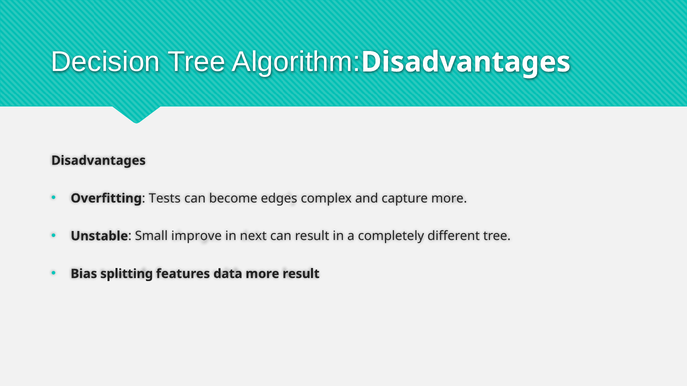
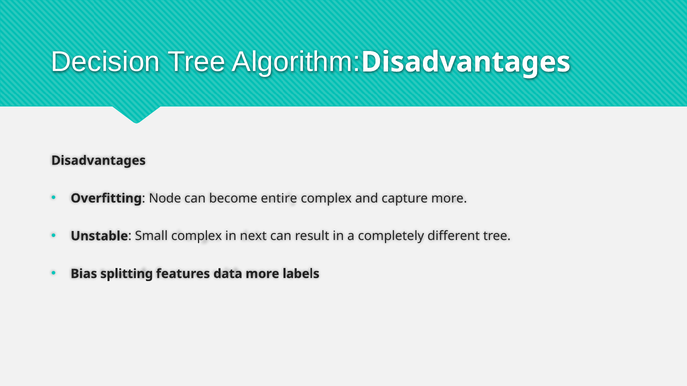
Tests: Tests -> Node
edges: edges -> entire
Small improve: improve -> complex
more result: result -> labels
